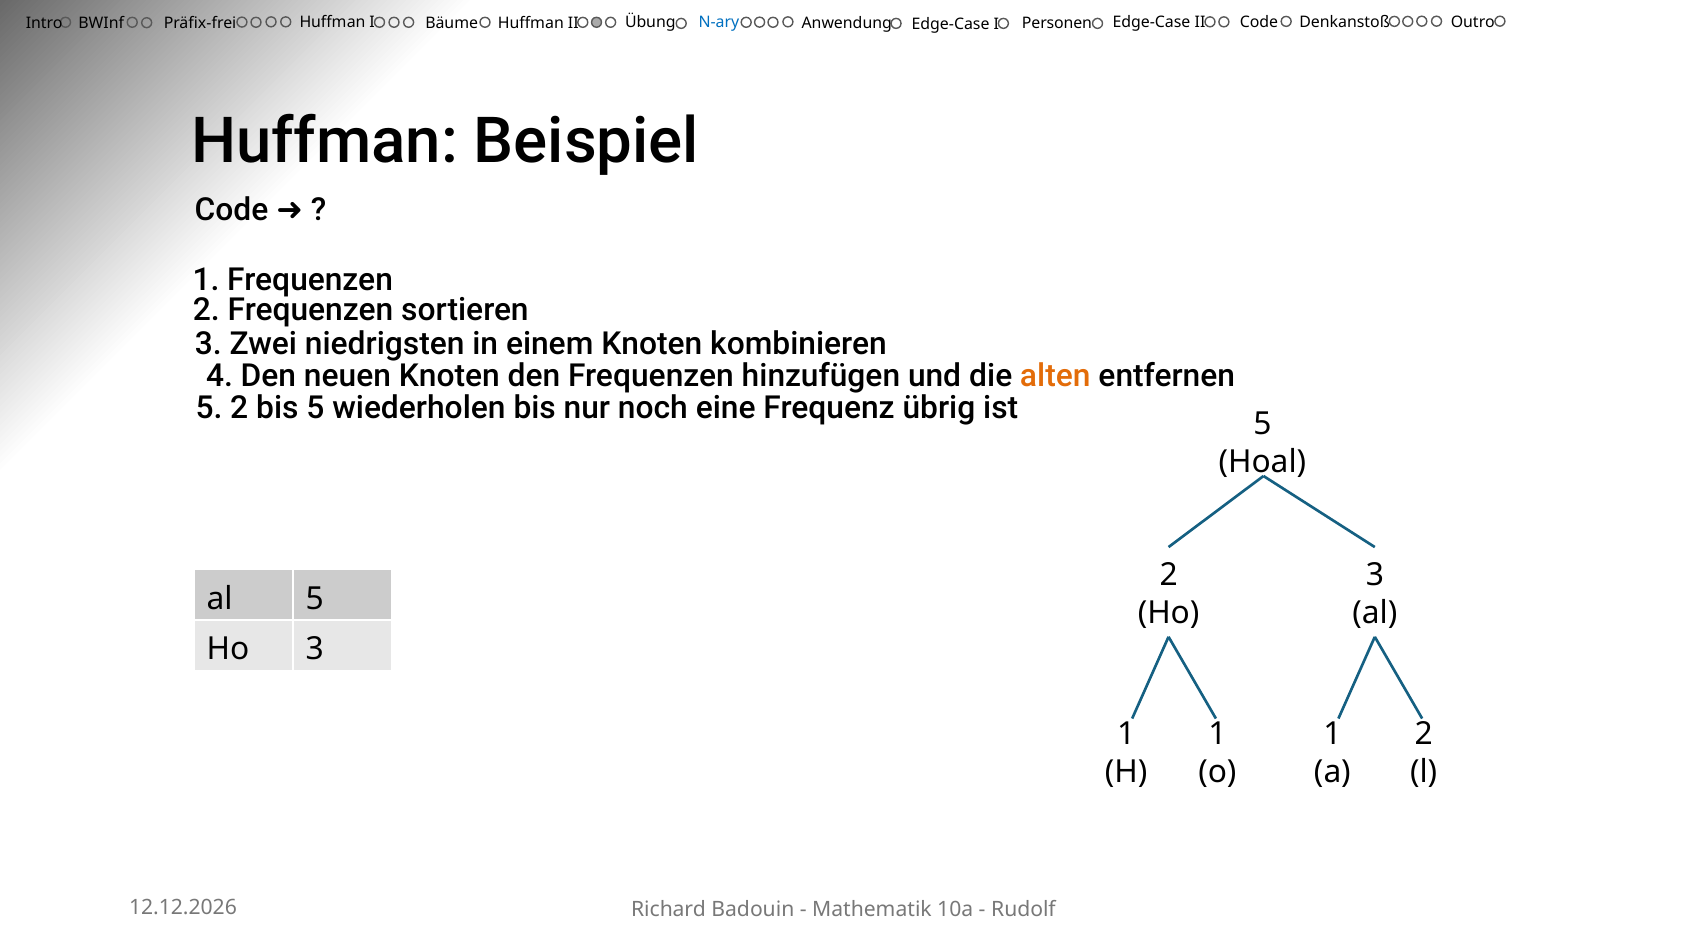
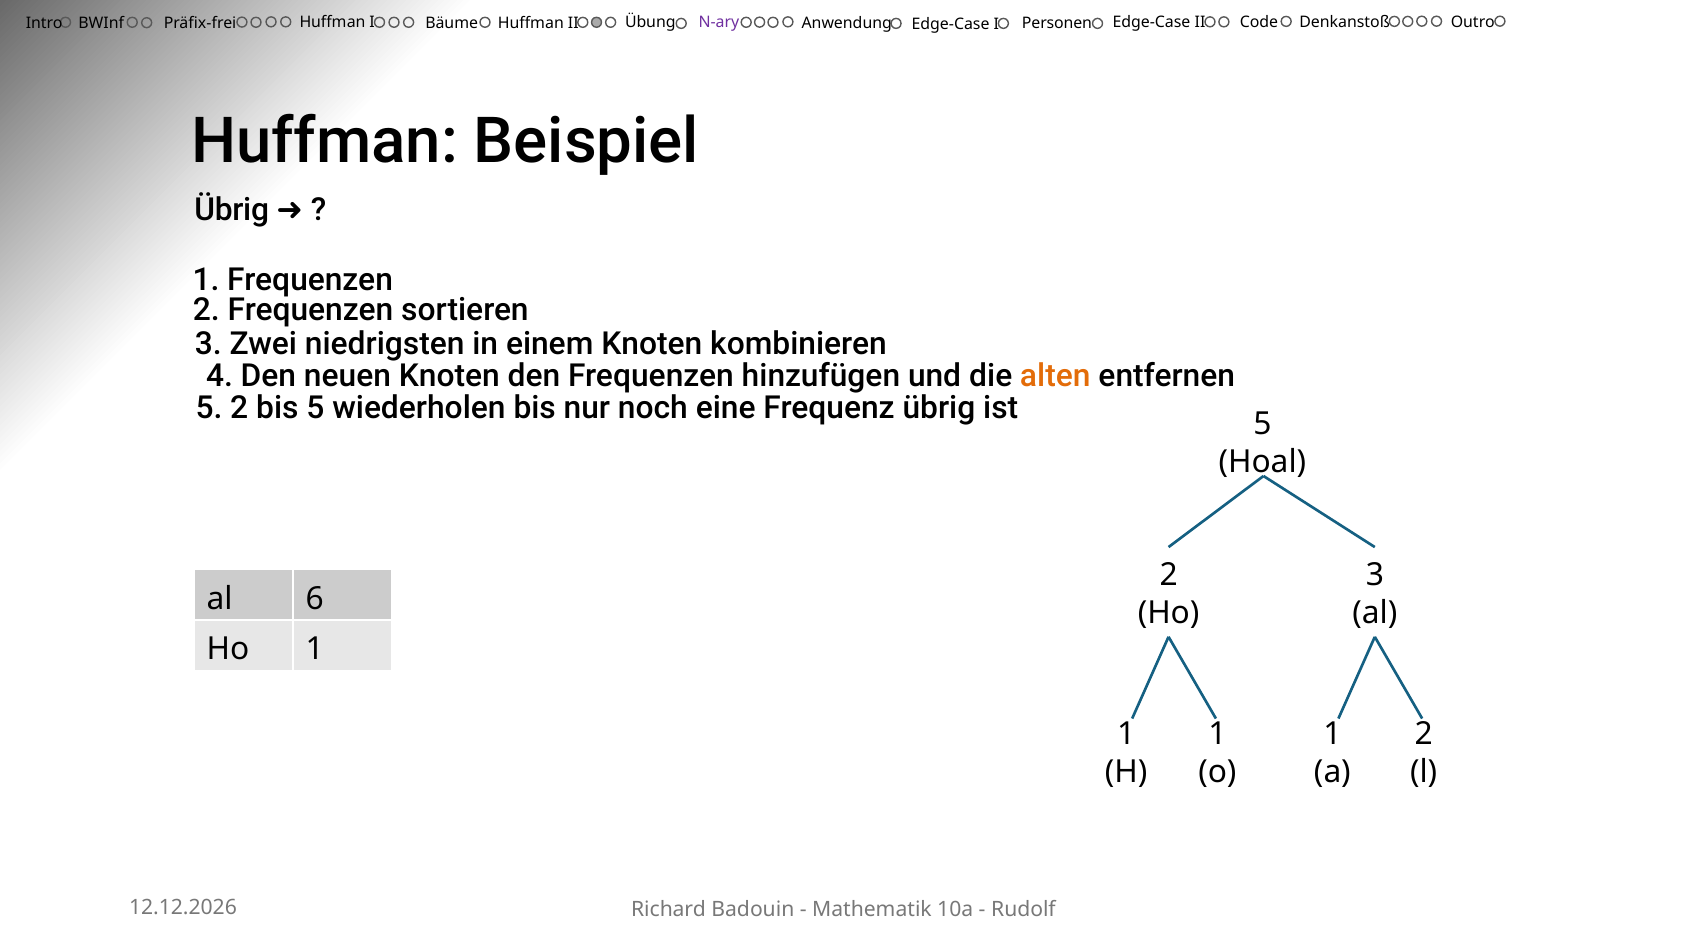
N-ary colour: blue -> purple
Code at (232, 210): Code -> Übrig
5 at (315, 599): 5 -> 6
Ho 3: 3 -> 1
